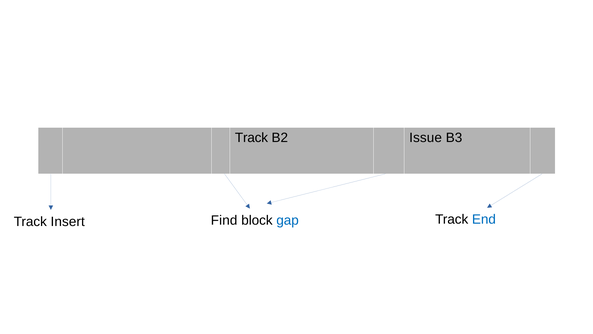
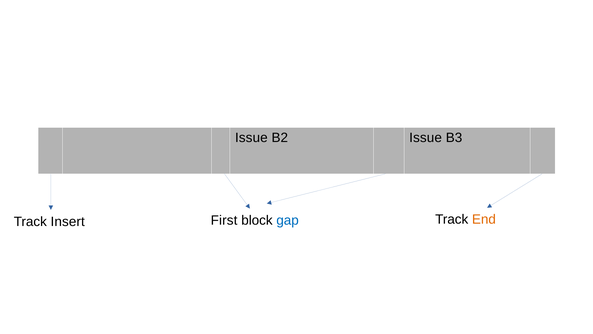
Track at (251, 138): Track -> Issue
Find: Find -> First
End colour: blue -> orange
